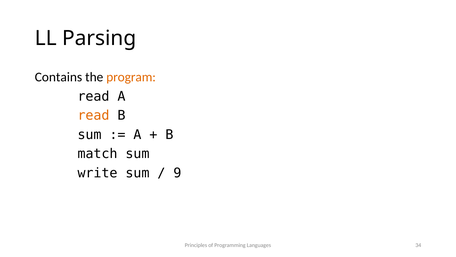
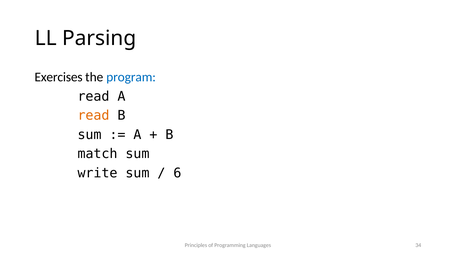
Contains: Contains -> Exercises
program colour: orange -> blue
9: 9 -> 6
